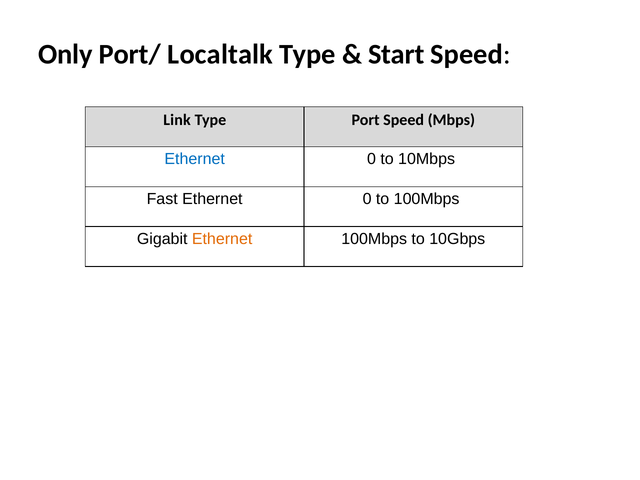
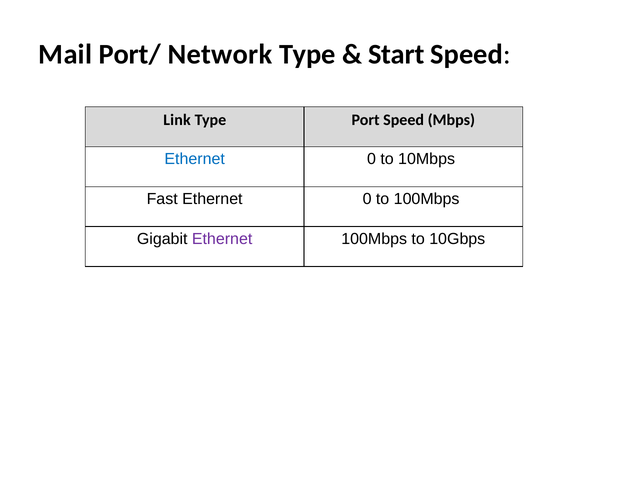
Only: Only -> Mail
Localtalk: Localtalk -> Network
Ethernet at (222, 239) colour: orange -> purple
